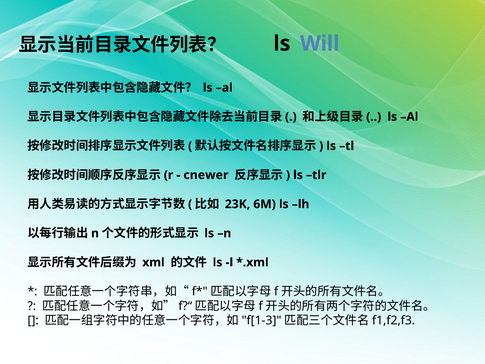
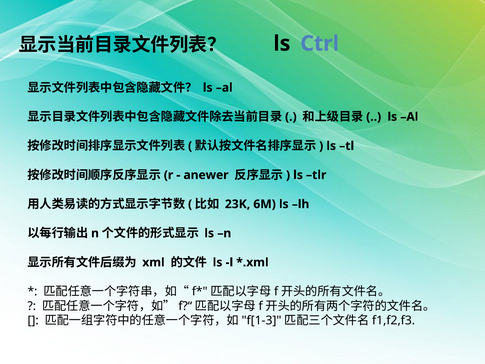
Will: Will -> Ctrl
cnewer: cnewer -> anewer
